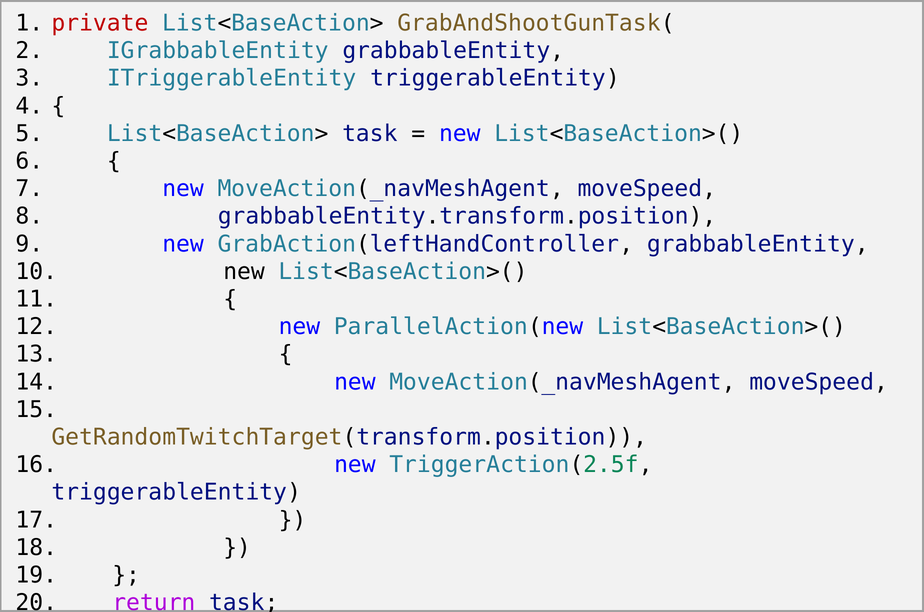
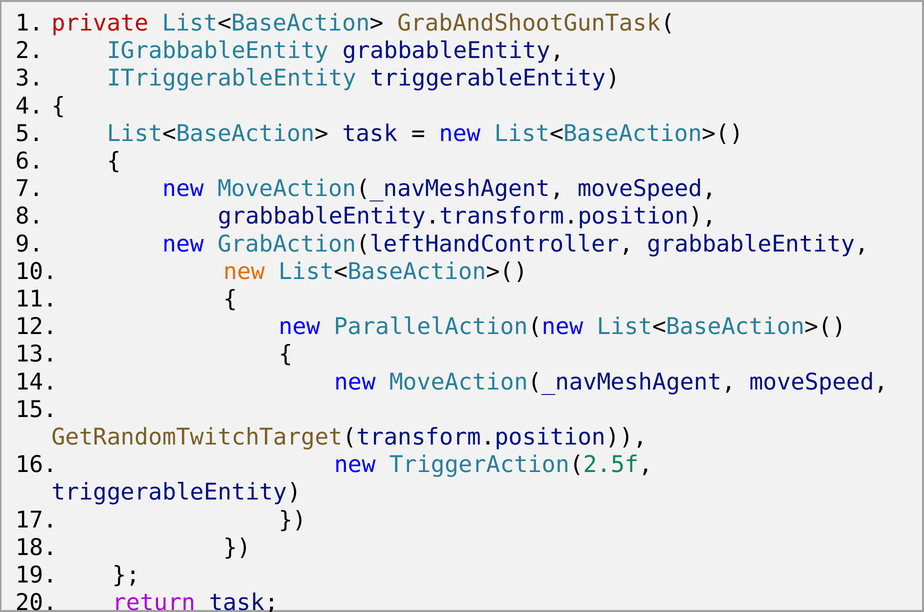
new at (244, 272) colour: black -> orange
